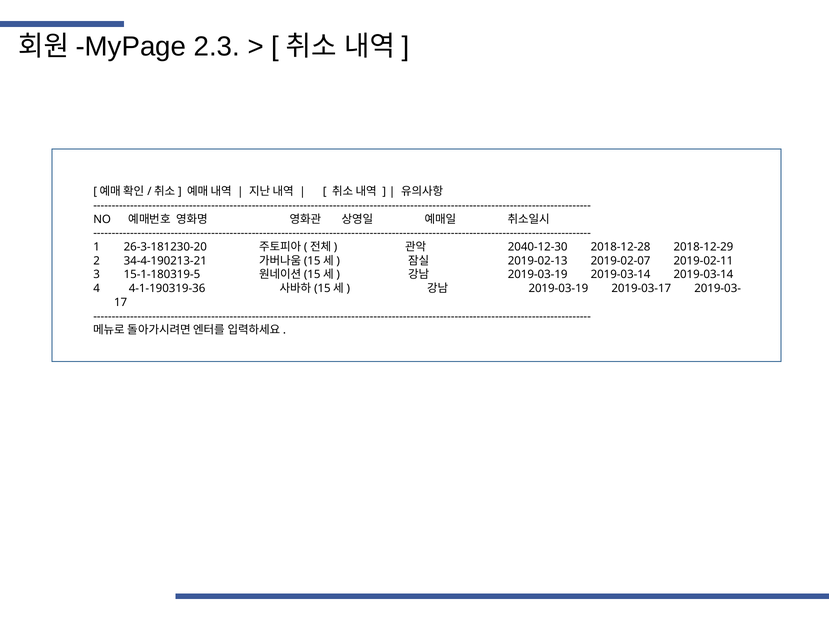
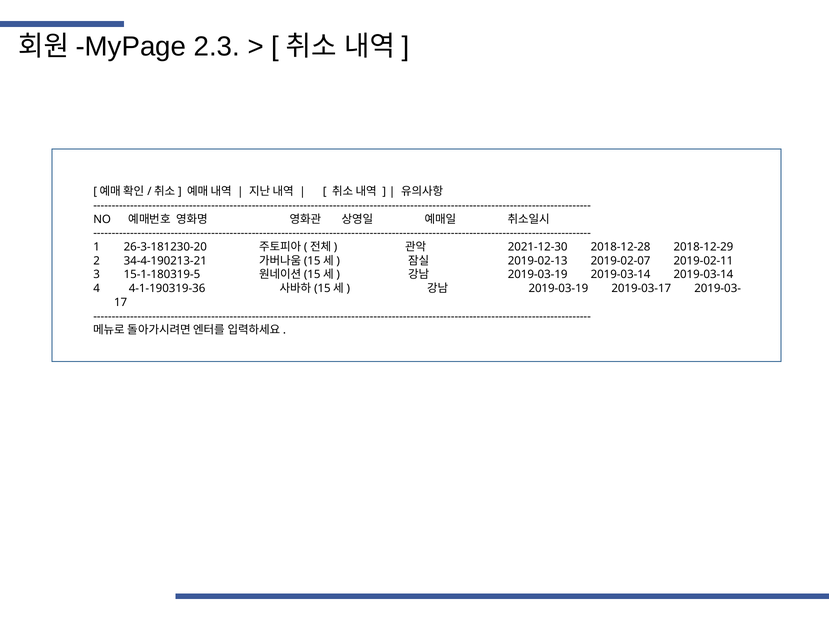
2040-12-30: 2040-12-30 -> 2021-12-30
